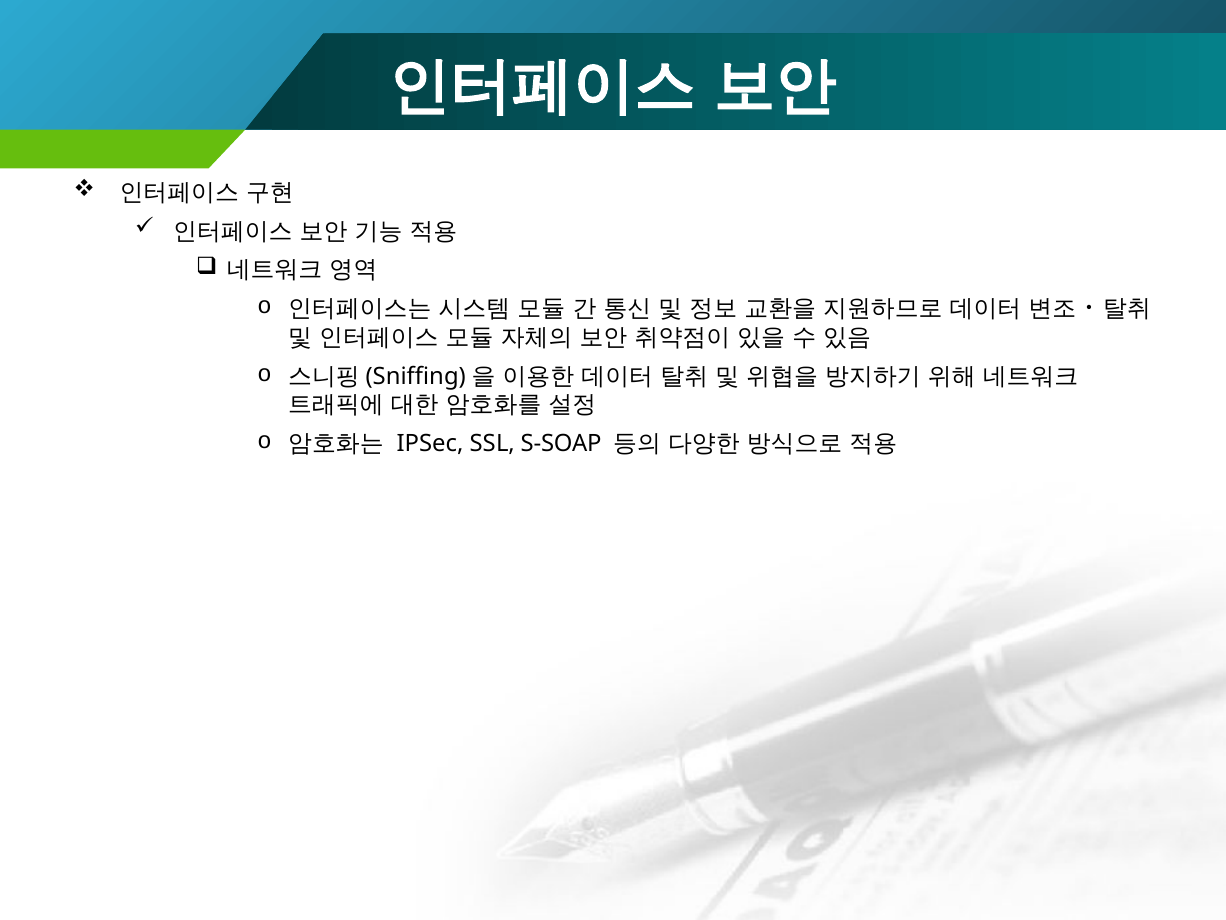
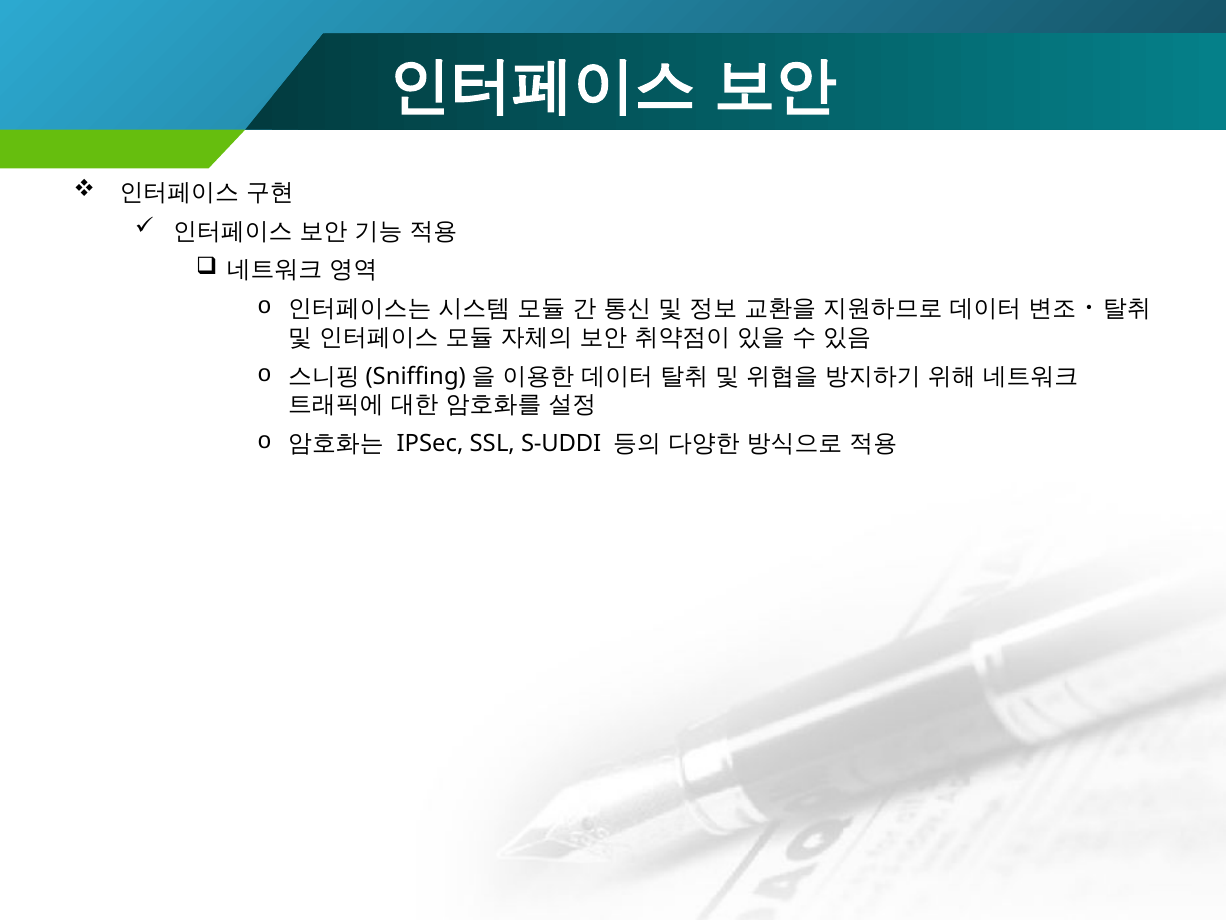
S-SOAP: S-SOAP -> S-UDDI
